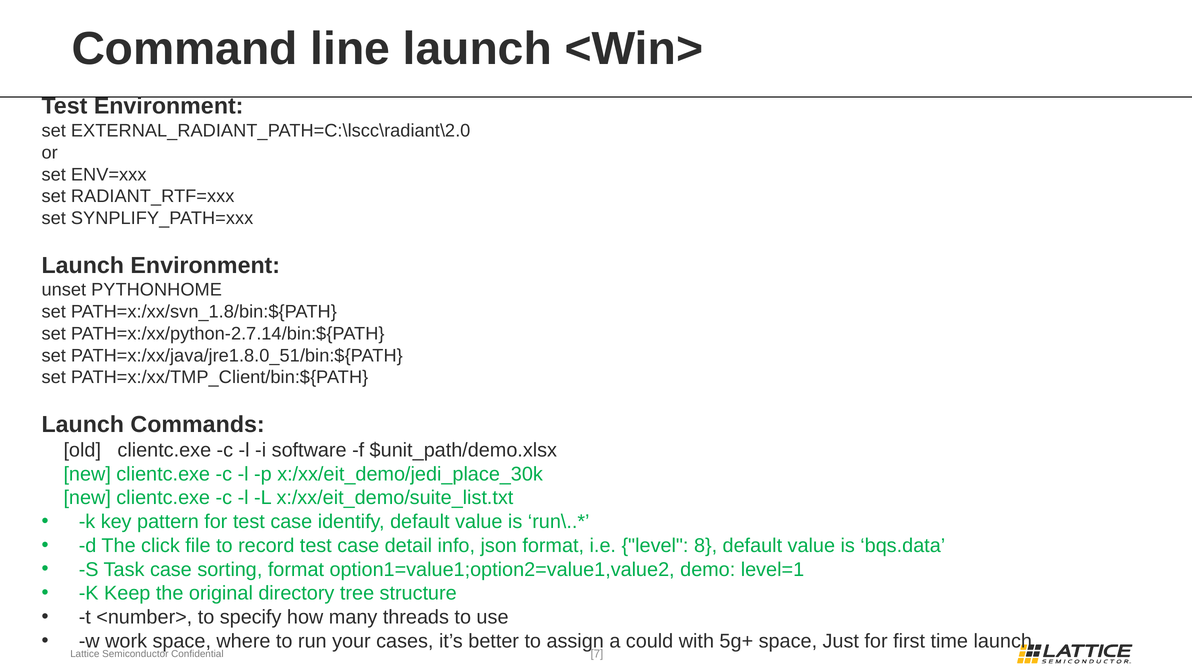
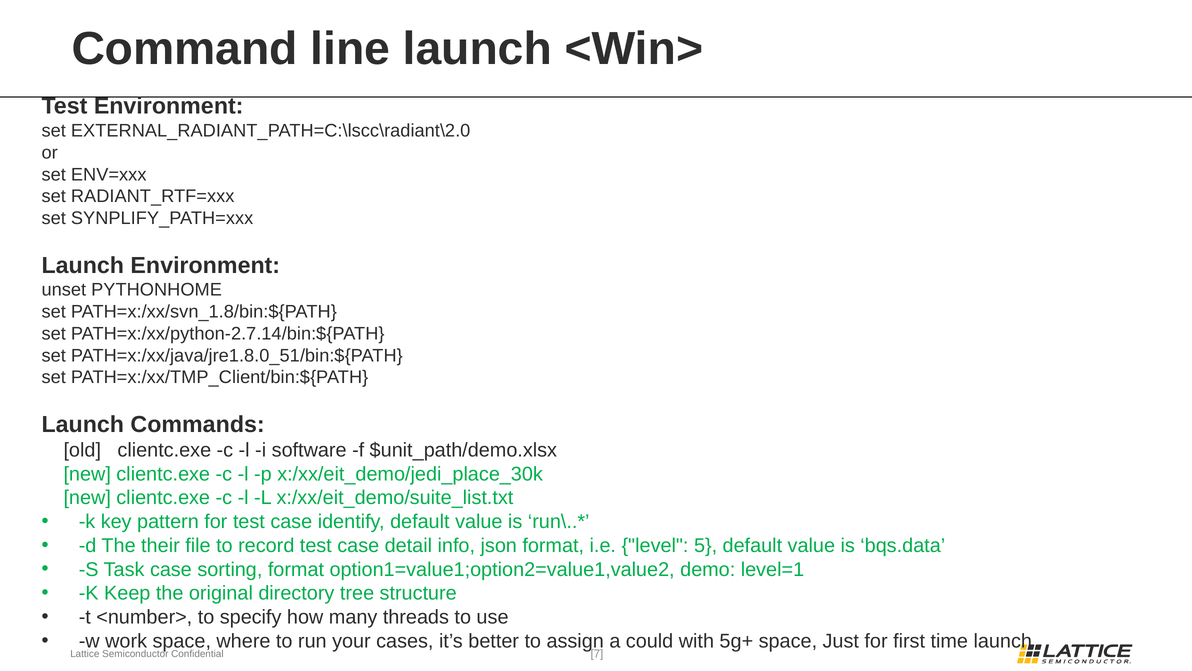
click: click -> their
8: 8 -> 5
